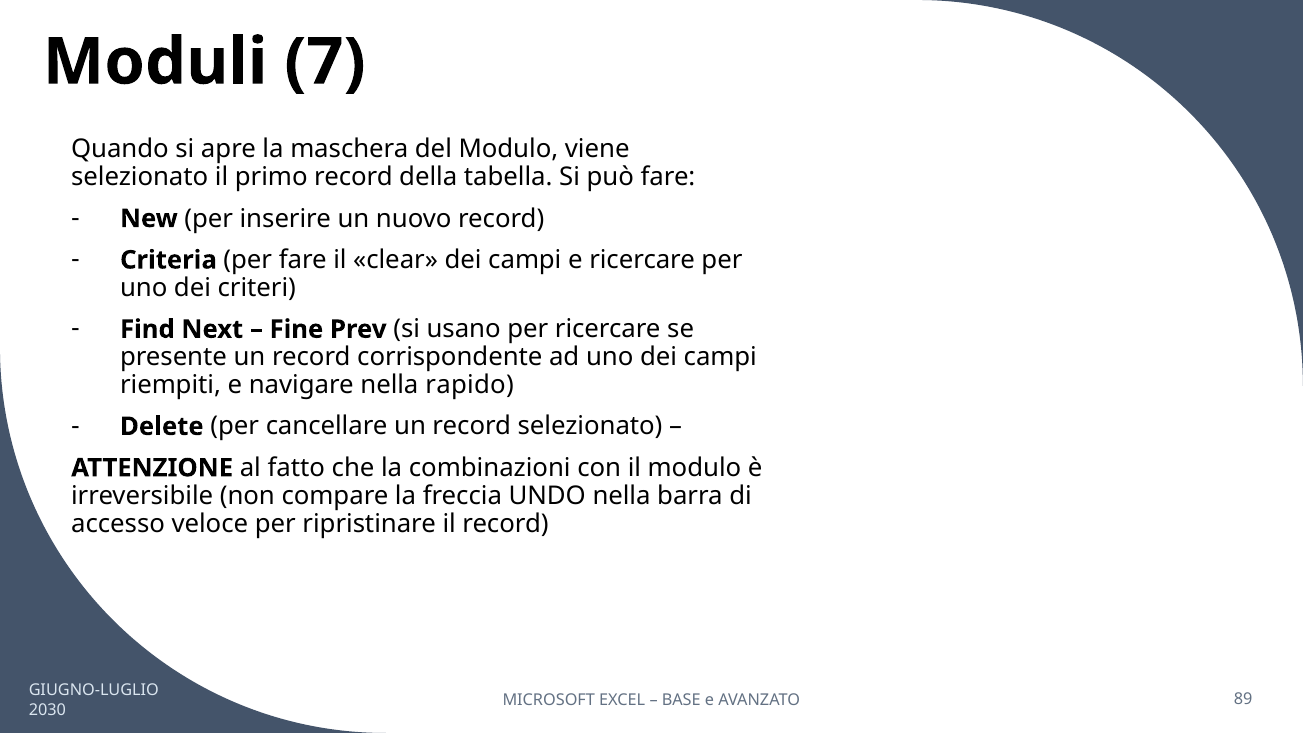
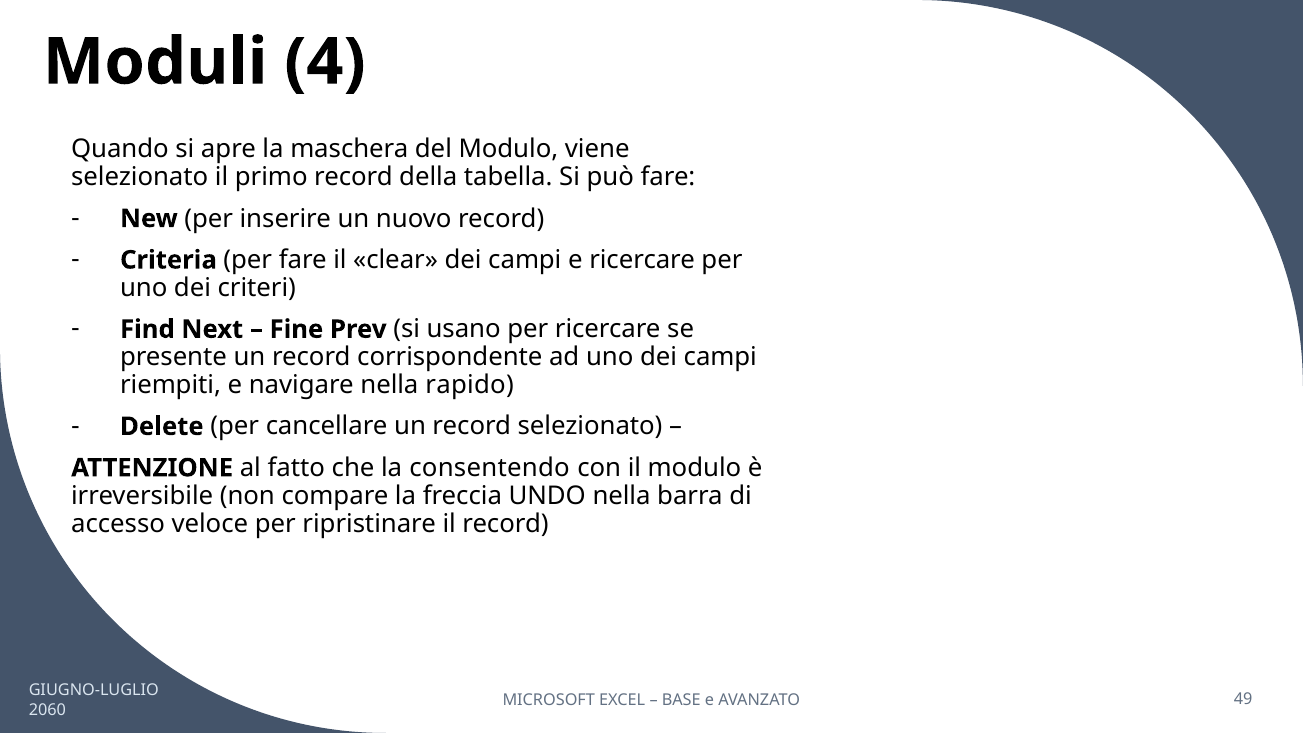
7: 7 -> 4
combinazioni: combinazioni -> consentendo
89: 89 -> 49
2030: 2030 -> 2060
